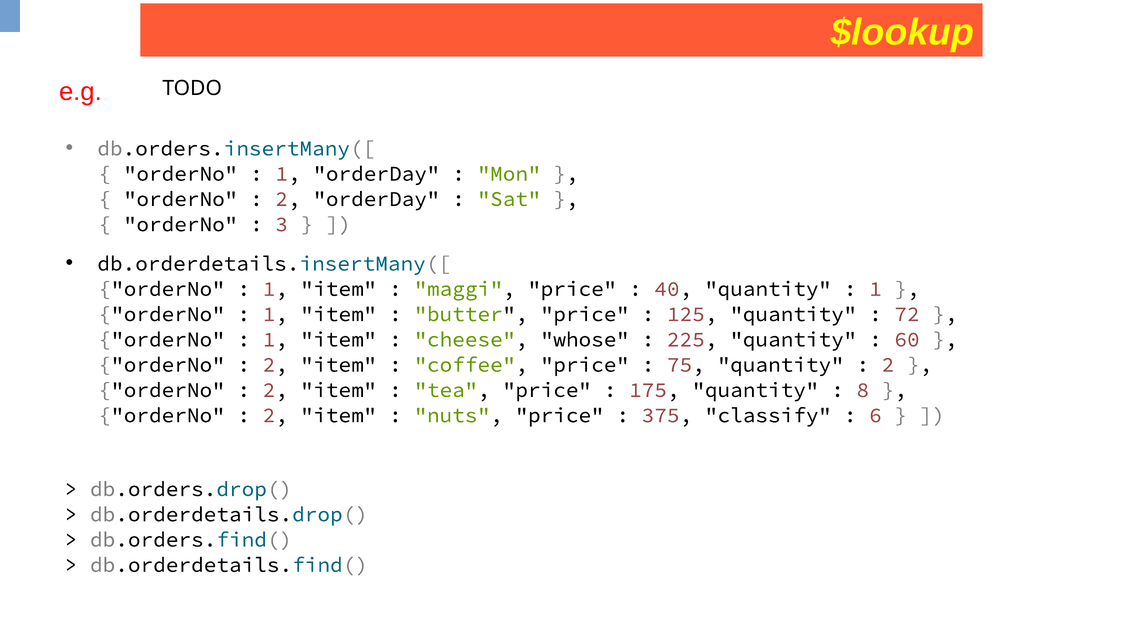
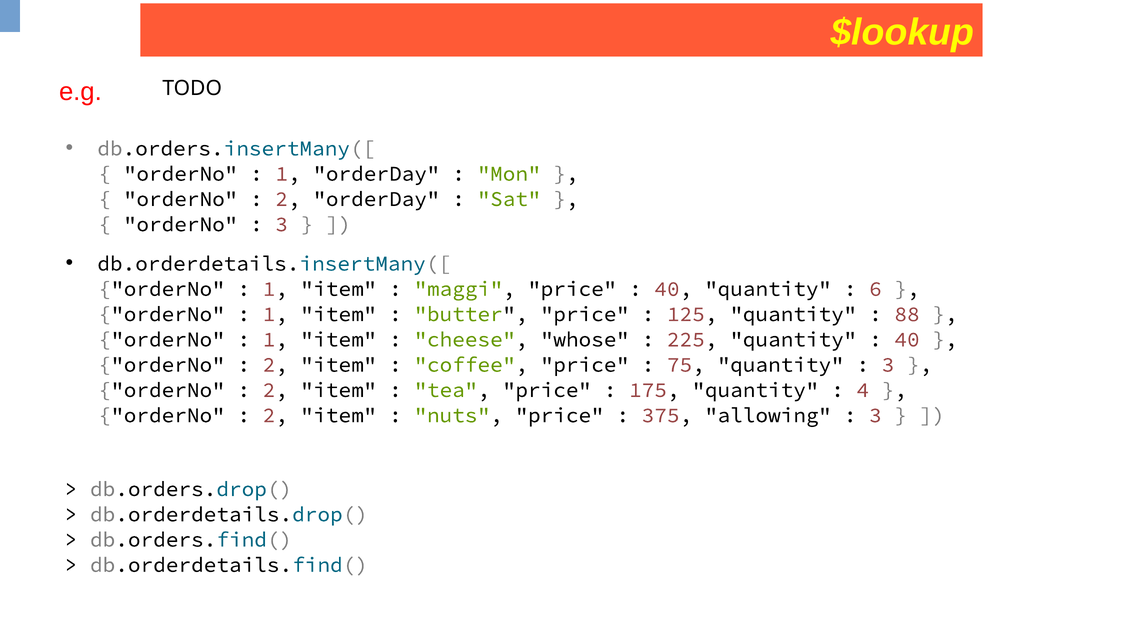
1 at (875, 289): 1 -> 6
72: 72 -> 88
60 at (907, 339): 60 -> 40
2 at (888, 365): 2 -> 3
8: 8 -> 4
classify: classify -> allowing
6 at (875, 415): 6 -> 3
